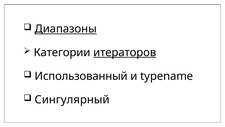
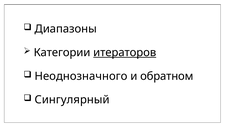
Диапазоны underline: present -> none
Использованный: Использованный -> Неоднозначного
typename: typename -> обратном
